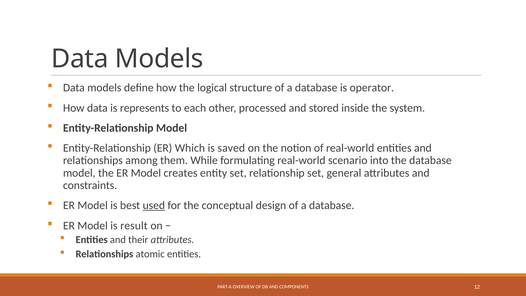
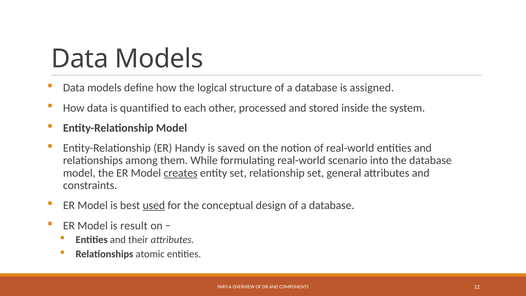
operator: operator -> assigned
represents: represents -> quantified
Which: Which -> Handy
creates underline: none -> present
